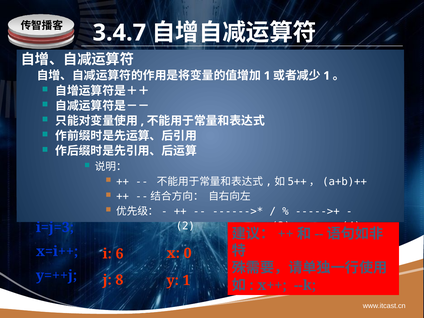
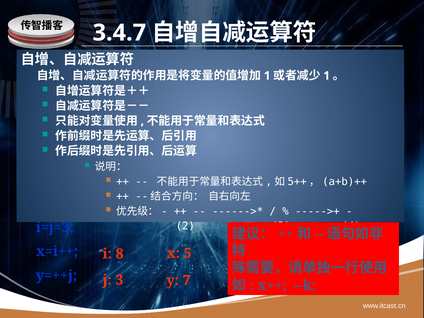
0: 0 -> 5
6: 6 -> 8
j 8: 8 -> 3
y 1: 1 -> 7
